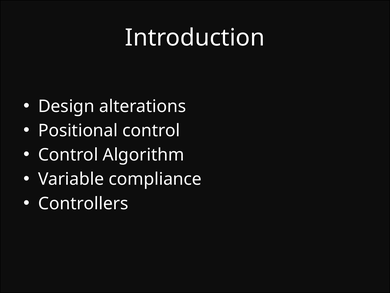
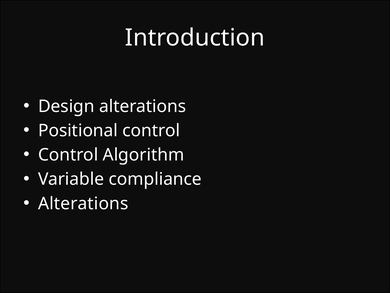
Controllers at (83, 203): Controllers -> Alterations
